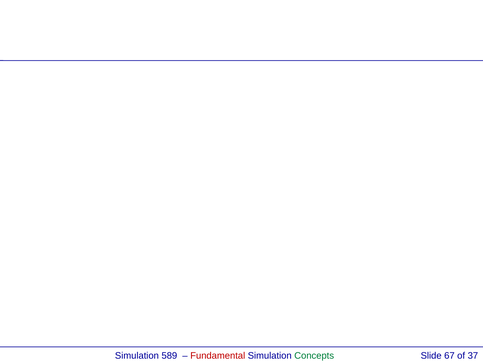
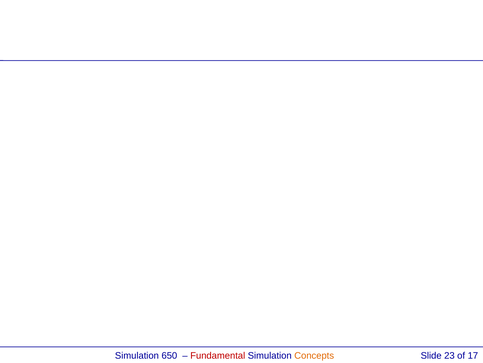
589: 589 -> 650
Concepts colour: green -> orange
67: 67 -> 23
37: 37 -> 17
